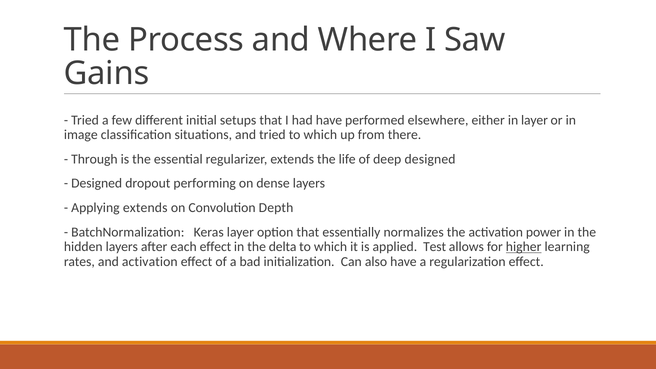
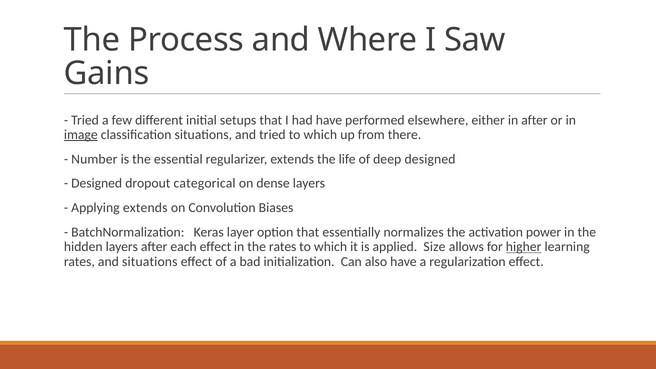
in layer: layer -> after
image underline: none -> present
Through: Through -> Number
performing: performing -> categorical
Depth: Depth -> Biases
the delta: delta -> rates
Test: Test -> Size
and activation: activation -> situations
